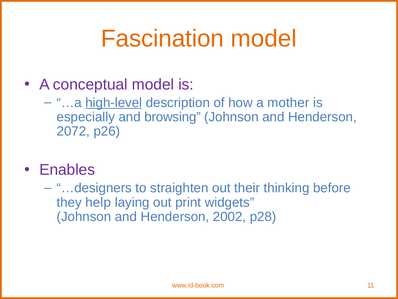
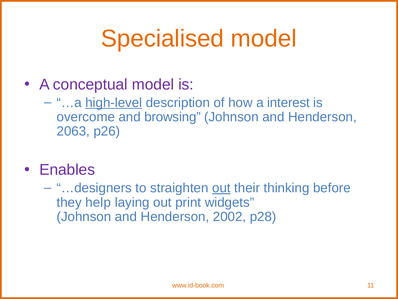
Fascination: Fascination -> Specialised
mother: mother -> interest
especially: especially -> overcome
2072: 2072 -> 2063
out at (221, 188) underline: none -> present
